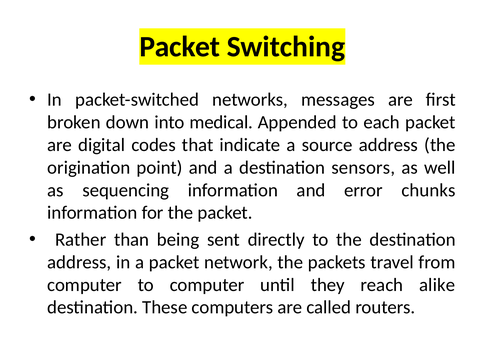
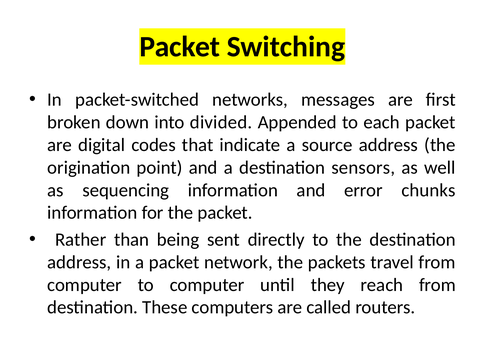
medical: medical -> divided
reach alike: alike -> from
